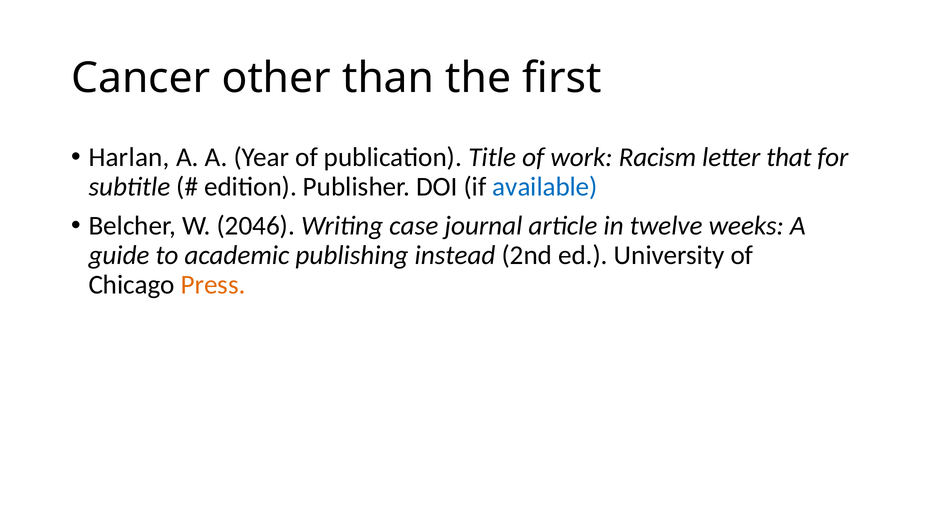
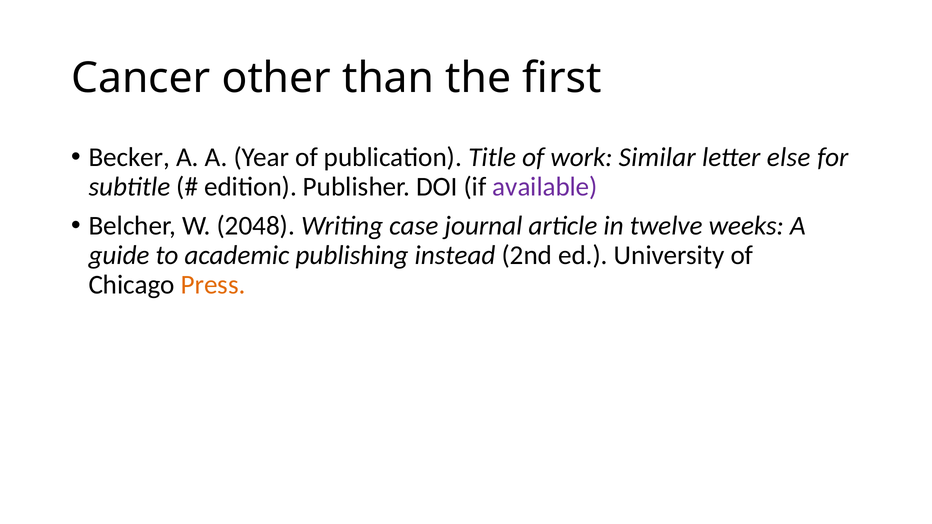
Harlan: Harlan -> Becker
Racism: Racism -> Similar
that: that -> else
available colour: blue -> purple
2046: 2046 -> 2048
